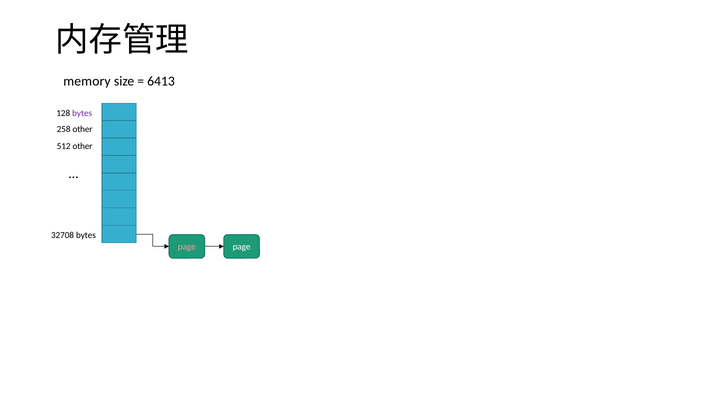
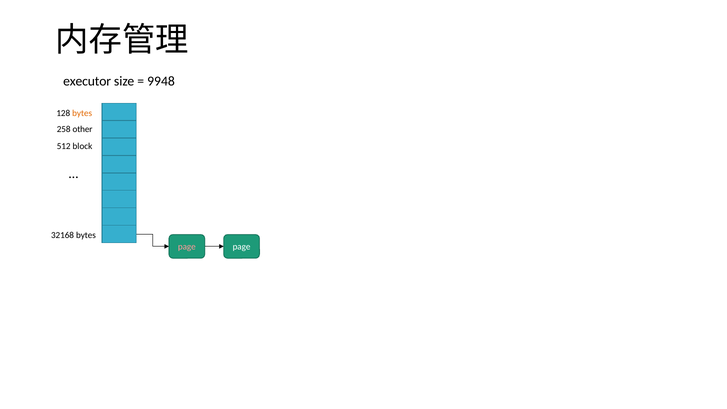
memory: memory -> executor
6413: 6413 -> 9948
bytes at (82, 113) colour: purple -> orange
512 other: other -> block
32708: 32708 -> 32168
